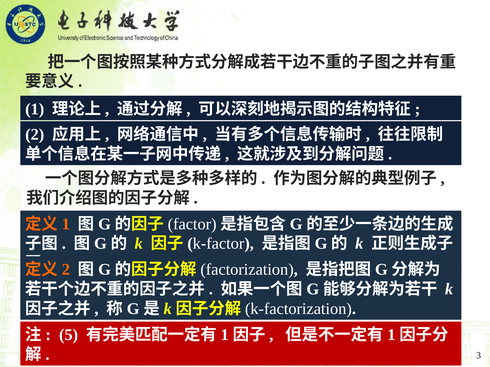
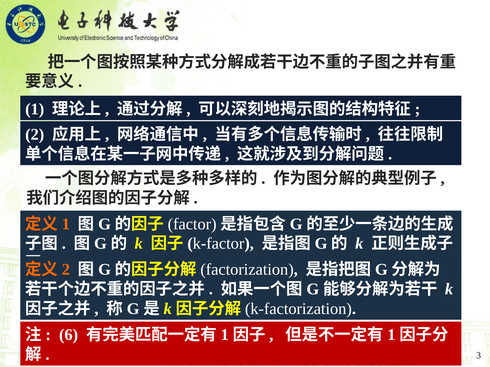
5: 5 -> 6
